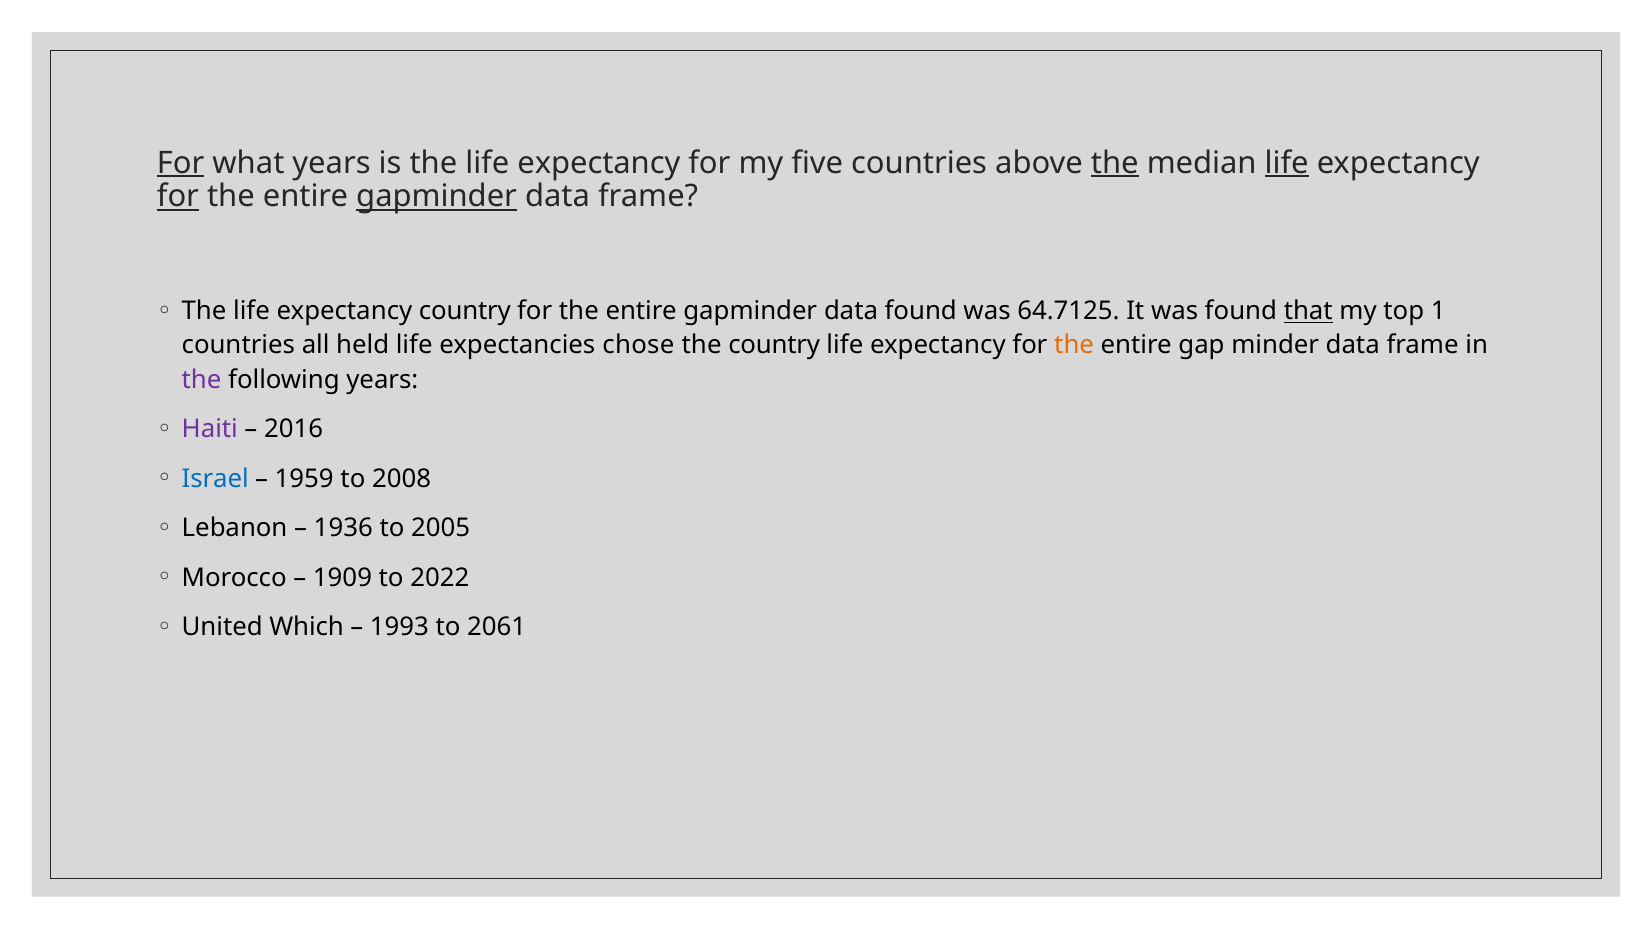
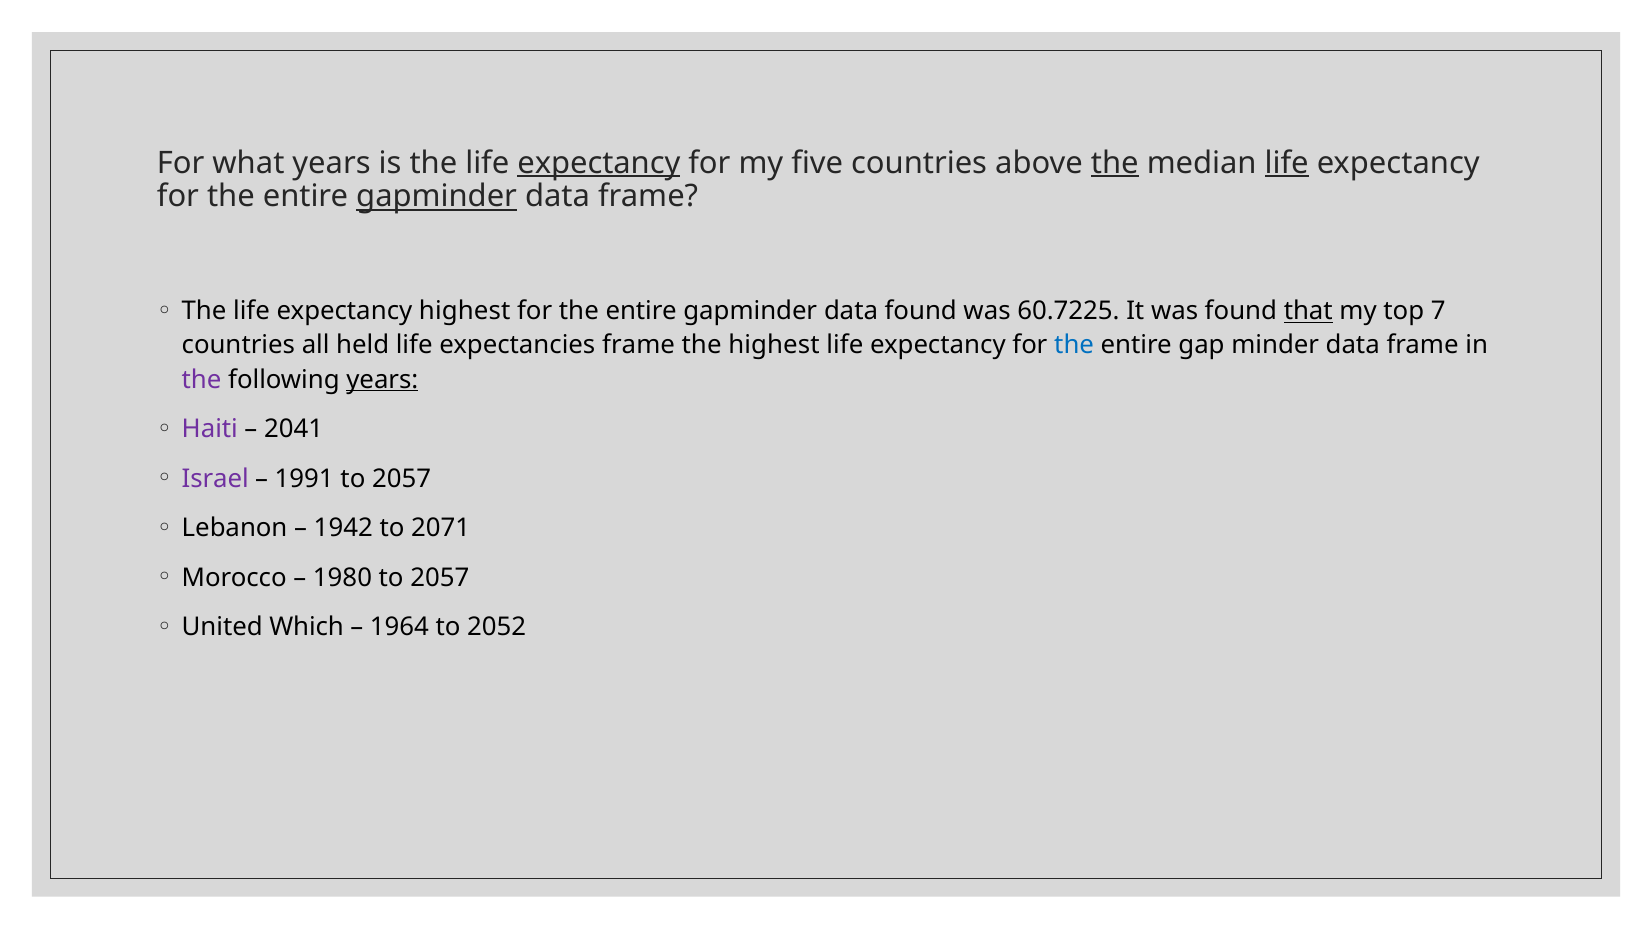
For at (181, 163) underline: present -> none
expectancy at (599, 163) underline: none -> present
for at (178, 197) underline: present -> none
expectancy country: country -> highest
64.7125: 64.7125 -> 60.7225
1: 1 -> 7
expectancies chose: chose -> frame
the country: country -> highest
the at (1074, 346) colour: orange -> blue
years at (382, 380) underline: none -> present
2016: 2016 -> 2041
Israel colour: blue -> purple
1959: 1959 -> 1991
2008 at (402, 479): 2008 -> 2057
1936: 1936 -> 1942
2005: 2005 -> 2071
1909: 1909 -> 1980
2022 at (440, 578): 2022 -> 2057
1993: 1993 -> 1964
2061: 2061 -> 2052
